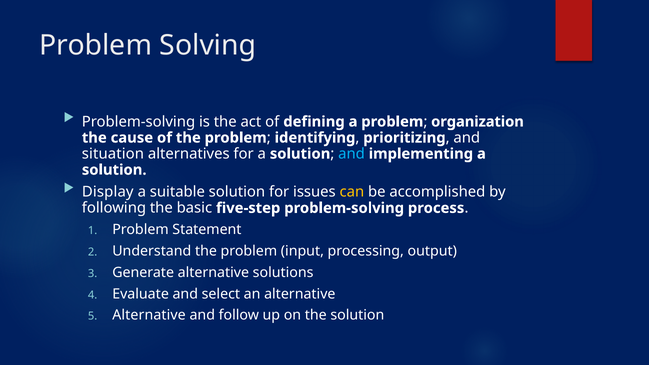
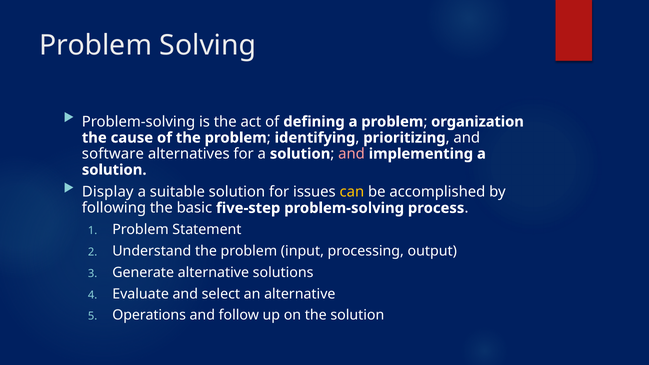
situation: situation -> software
and at (352, 154) colour: light blue -> pink
Alternative at (149, 315): Alternative -> Operations
